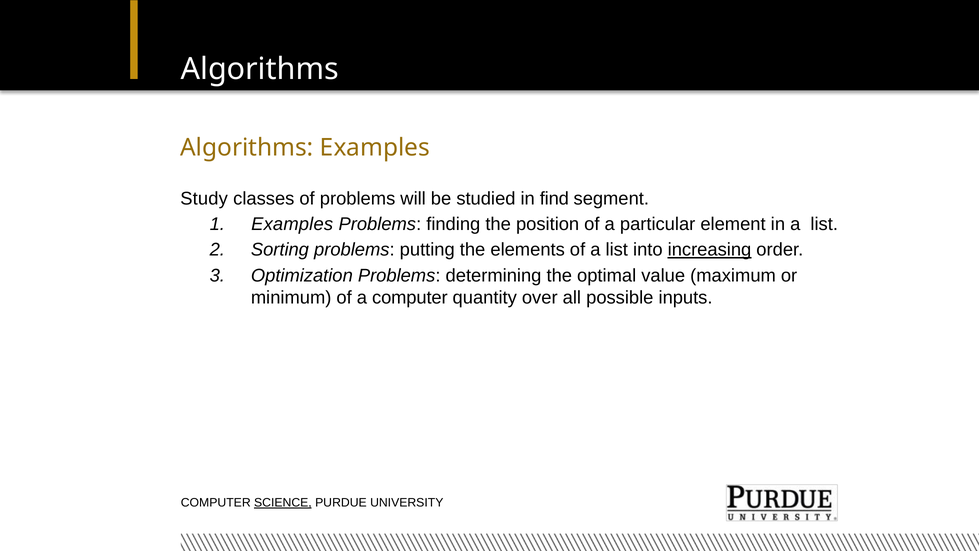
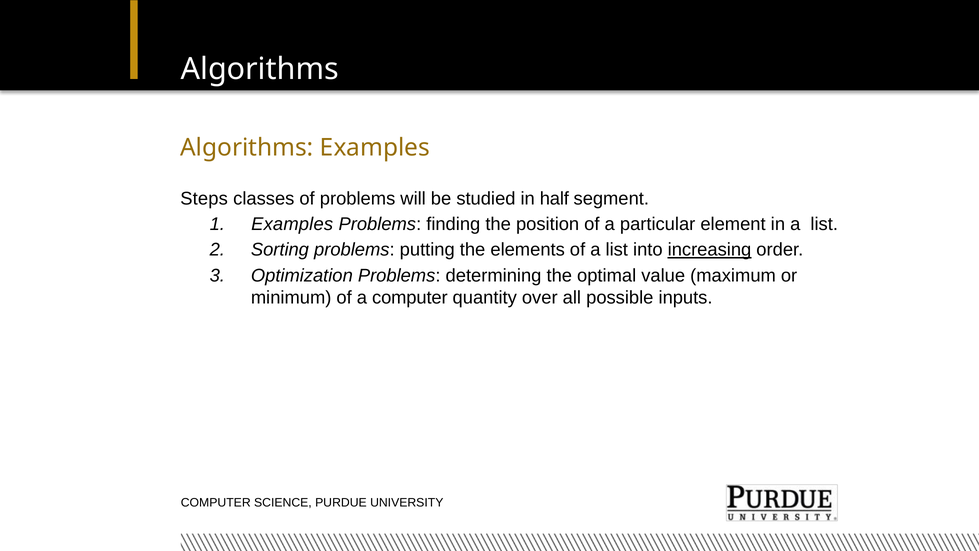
Study: Study -> Steps
find: find -> half
SCIENCE underline: present -> none
